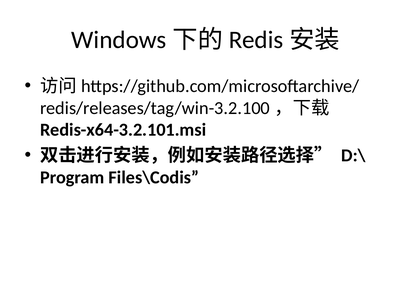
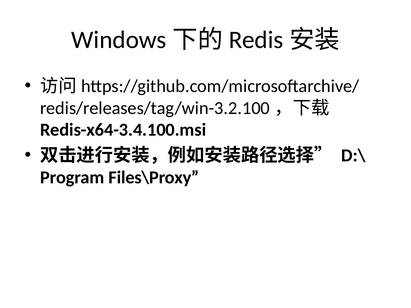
Redis-x64-3.2.101.msi: Redis-x64-3.2.101.msi -> Redis-x64-3.4.100.msi
Files\Codis: Files\Codis -> Files\Proxy
